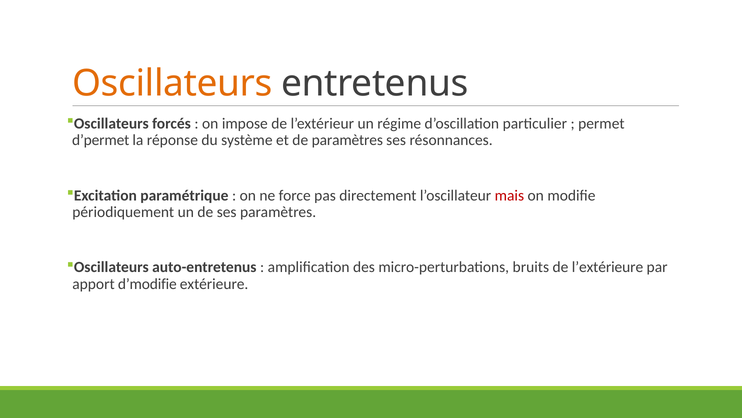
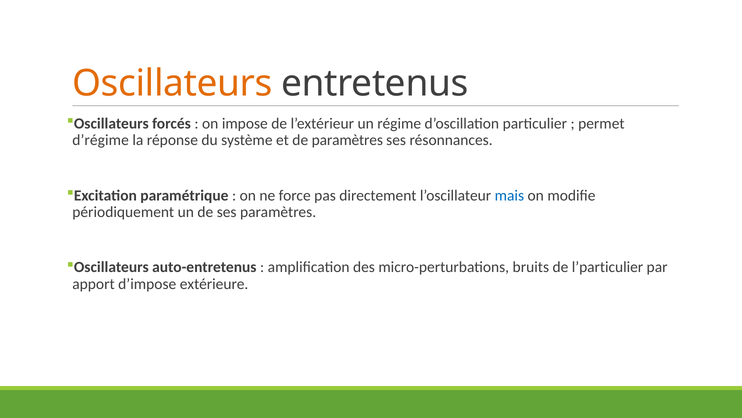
d’permet: d’permet -> d’régime
mais colour: red -> blue
l’extérieure: l’extérieure -> l’particulier
d’modifie: d’modifie -> d’impose
